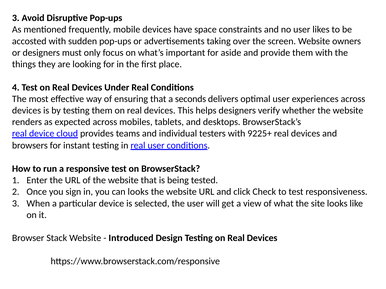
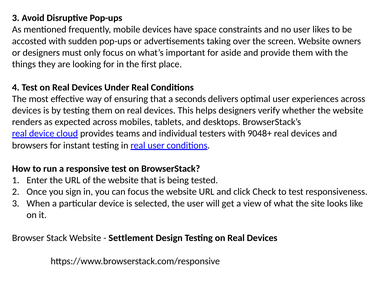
9225+: 9225+ -> 9048+
can looks: looks -> focus
Introduced: Introduced -> Settlement
